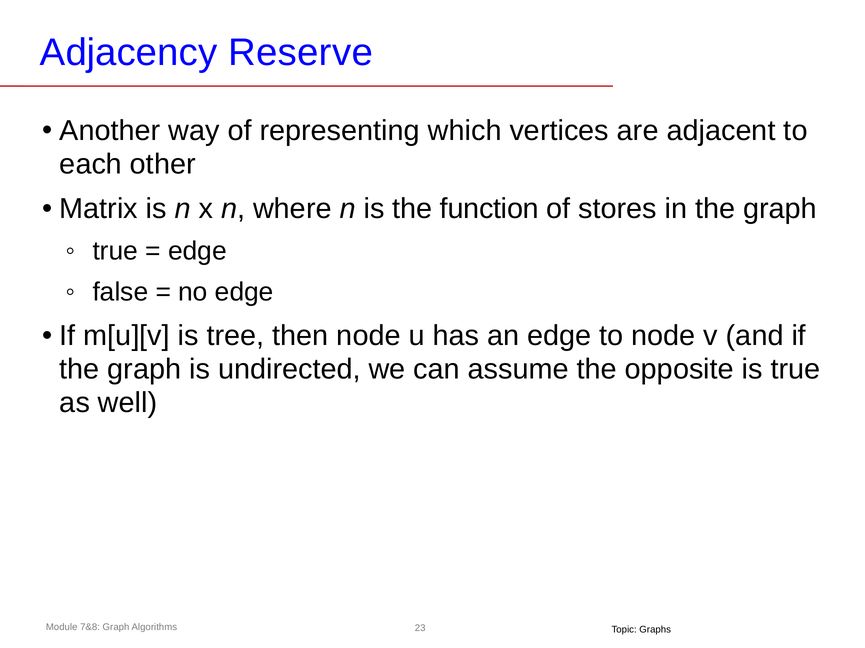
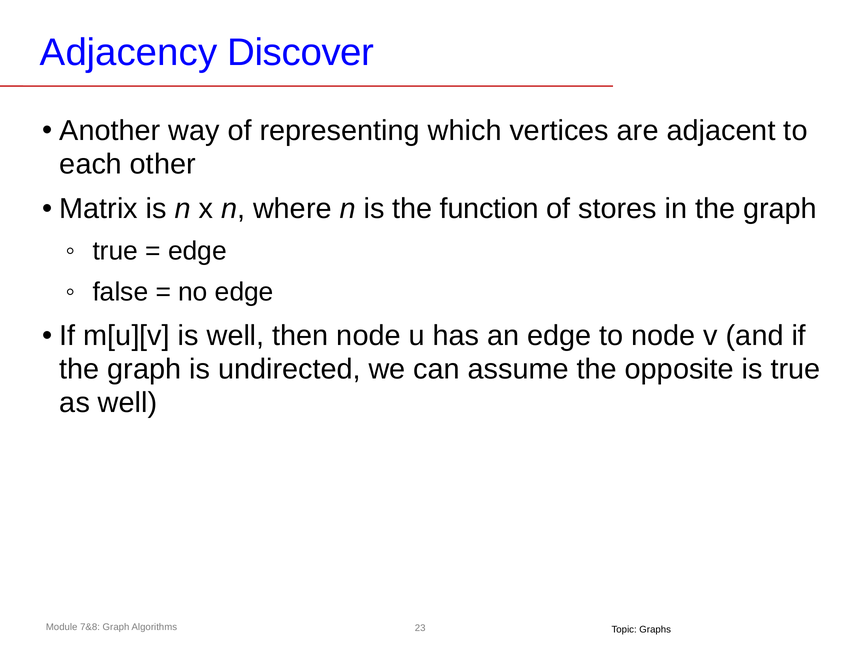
Reserve: Reserve -> Discover
is tree: tree -> well
